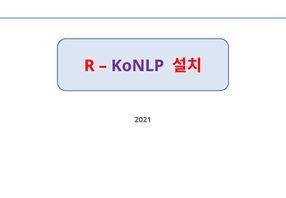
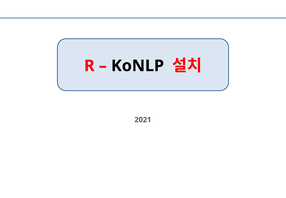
KoNLP colour: purple -> black
